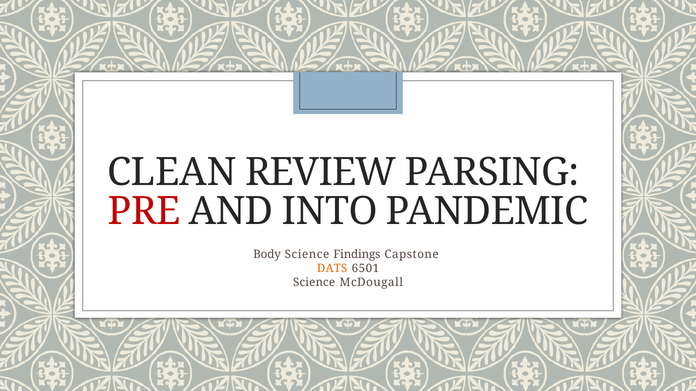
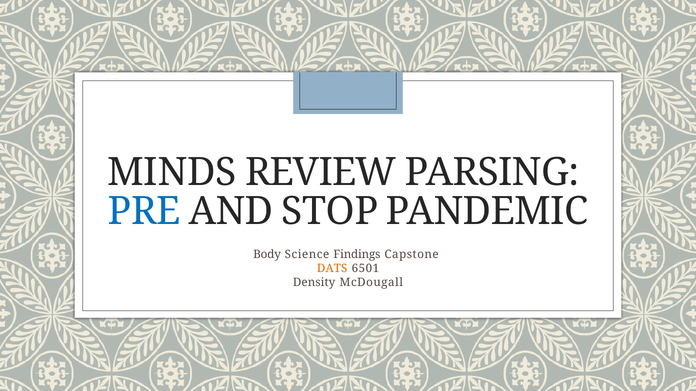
CLEAN: CLEAN -> MINDS
PRE colour: red -> blue
INTO: INTO -> STOP
Science at (314, 283): Science -> Density
